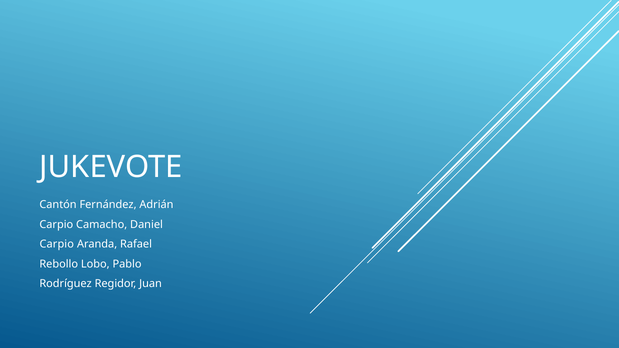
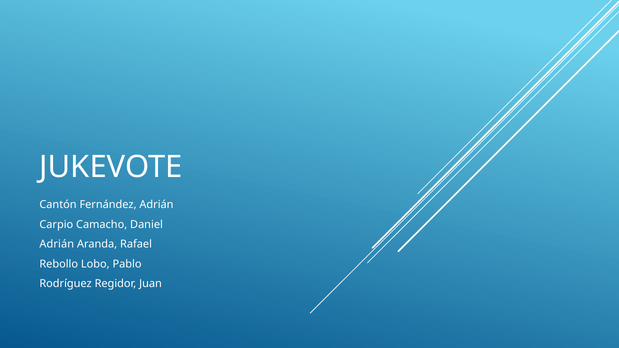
Carpio at (57, 244): Carpio -> Adrián
